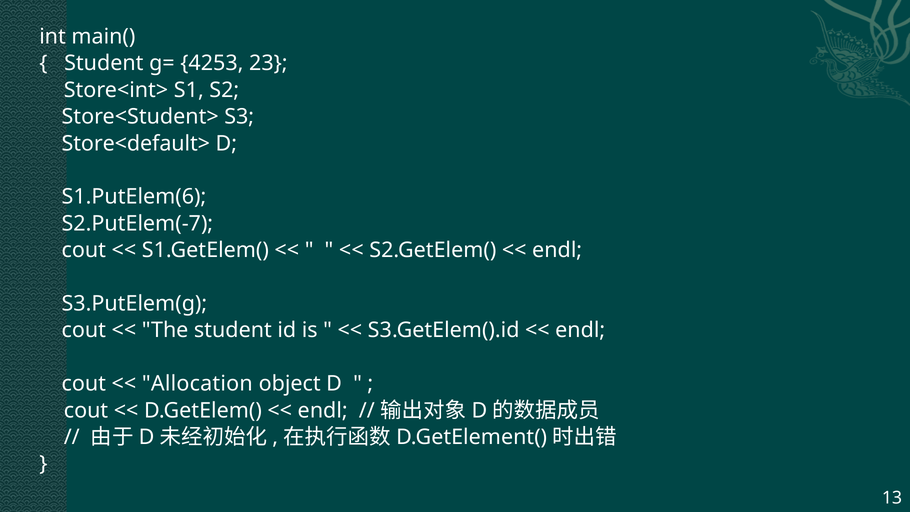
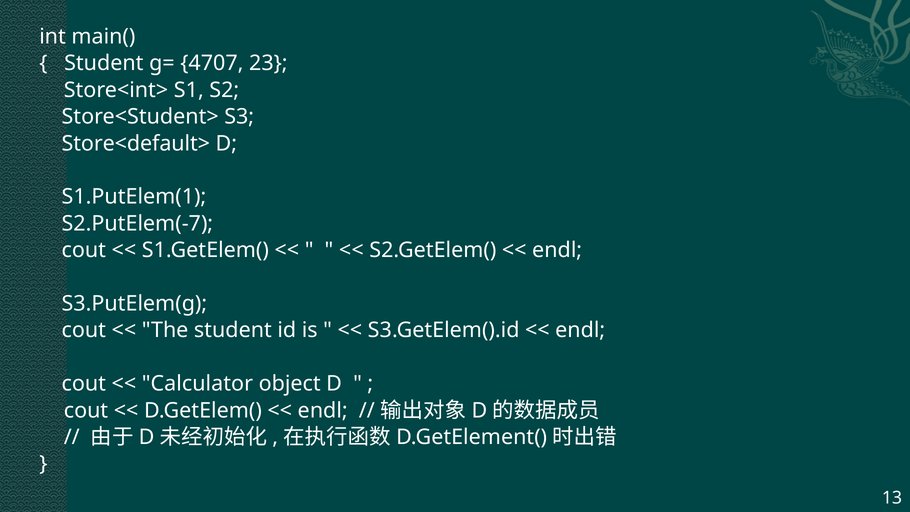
4253: 4253 -> 4707
S1.PutElem(6: S1.PutElem(6 -> S1.PutElem(1
Allocation: Allocation -> Calculator
